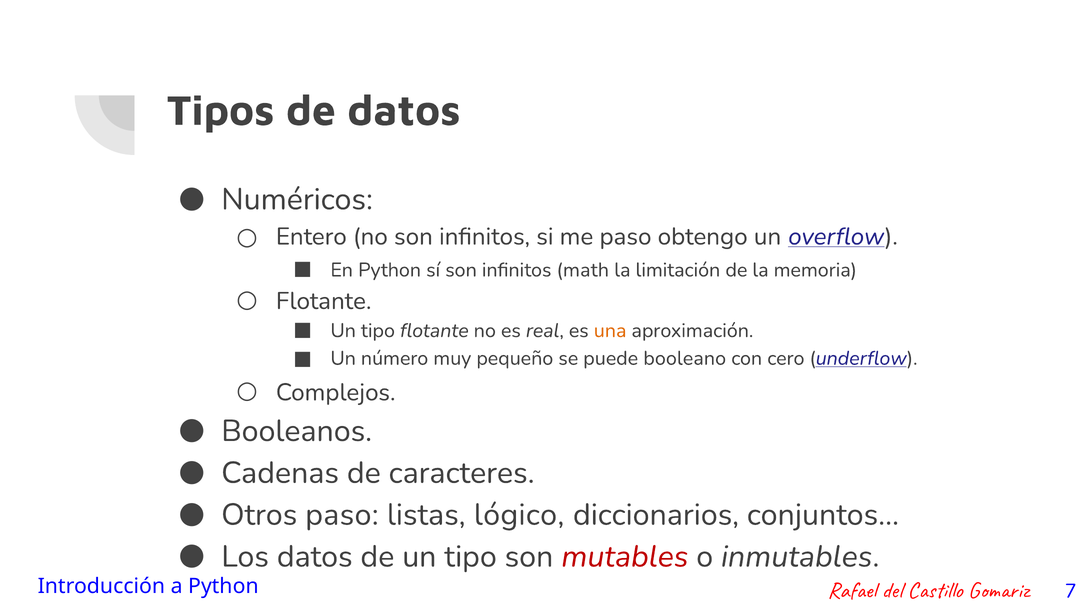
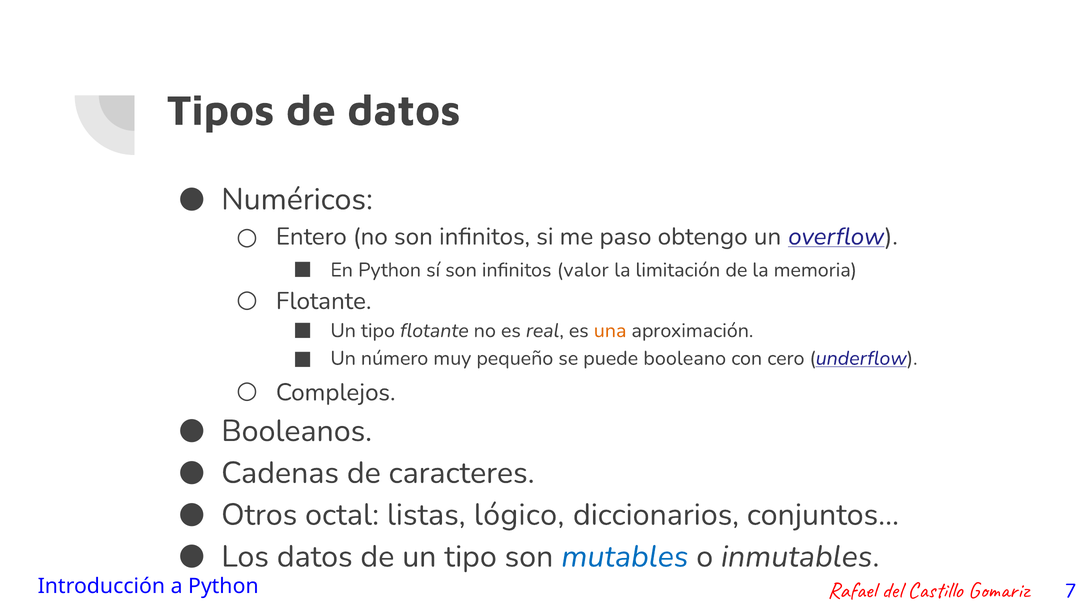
math: math -> valor
Otros paso: paso -> octal
mutables colour: red -> blue
